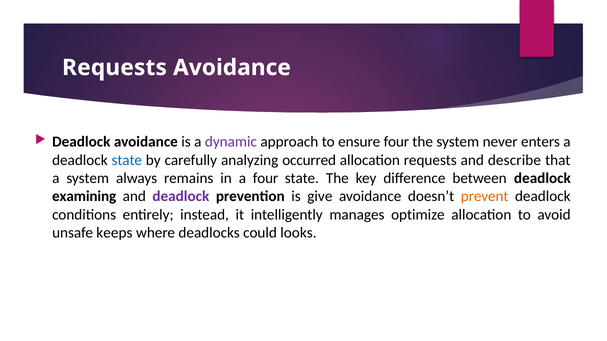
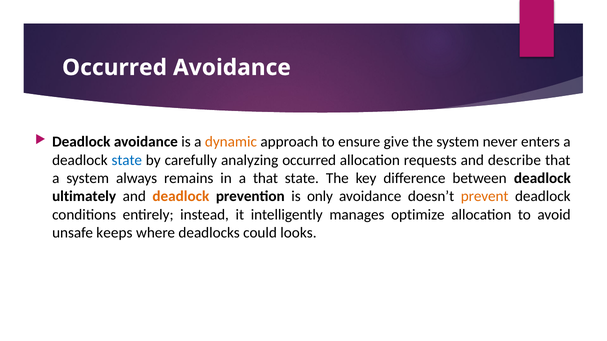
Requests at (115, 68): Requests -> Occurred
dynamic colour: purple -> orange
ensure four: four -> give
a four: four -> that
examining: examining -> ultimately
deadlock at (181, 197) colour: purple -> orange
give: give -> only
